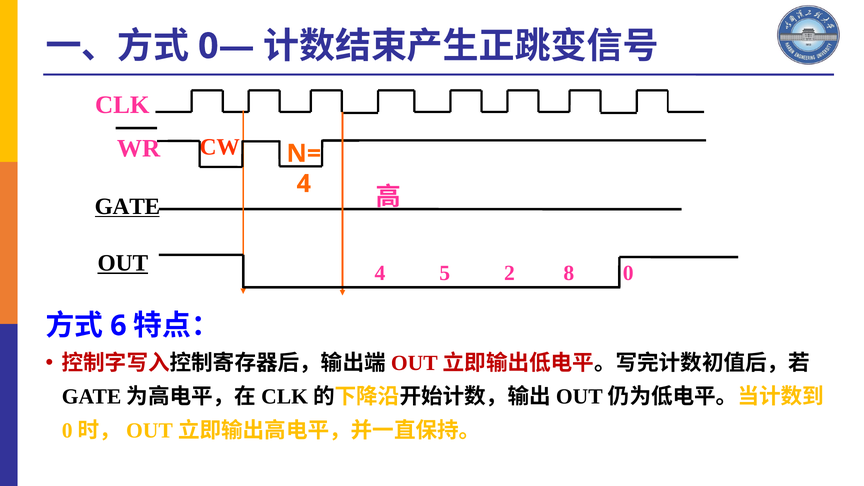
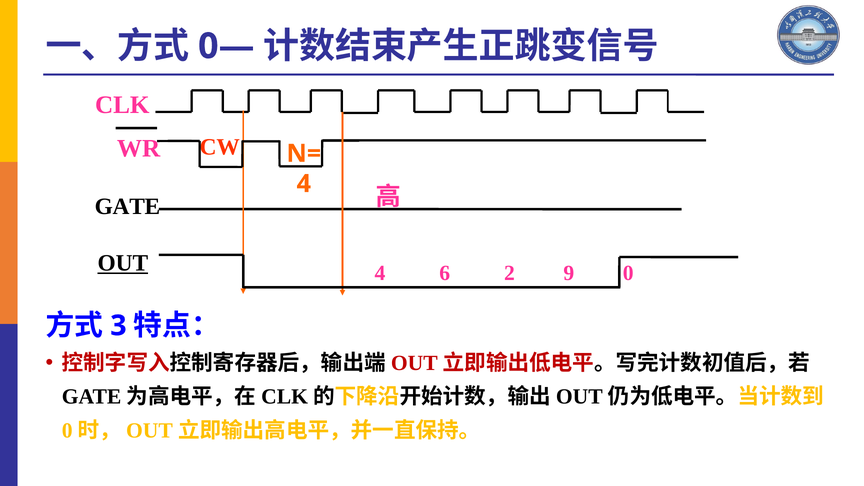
GATE underline: present -> none
5: 5 -> 6
8: 8 -> 9
6: 6 -> 3
